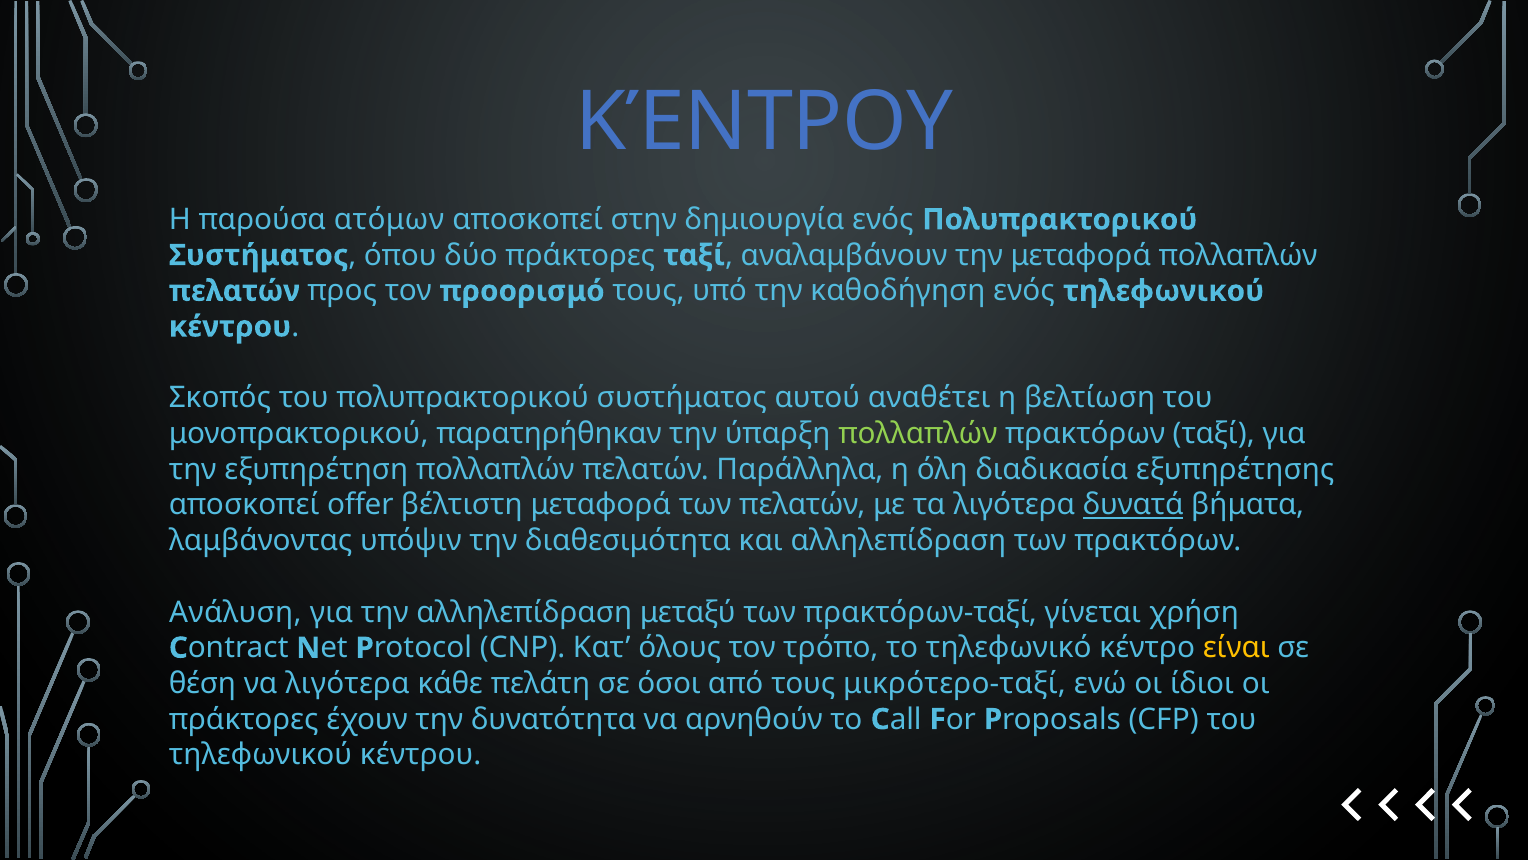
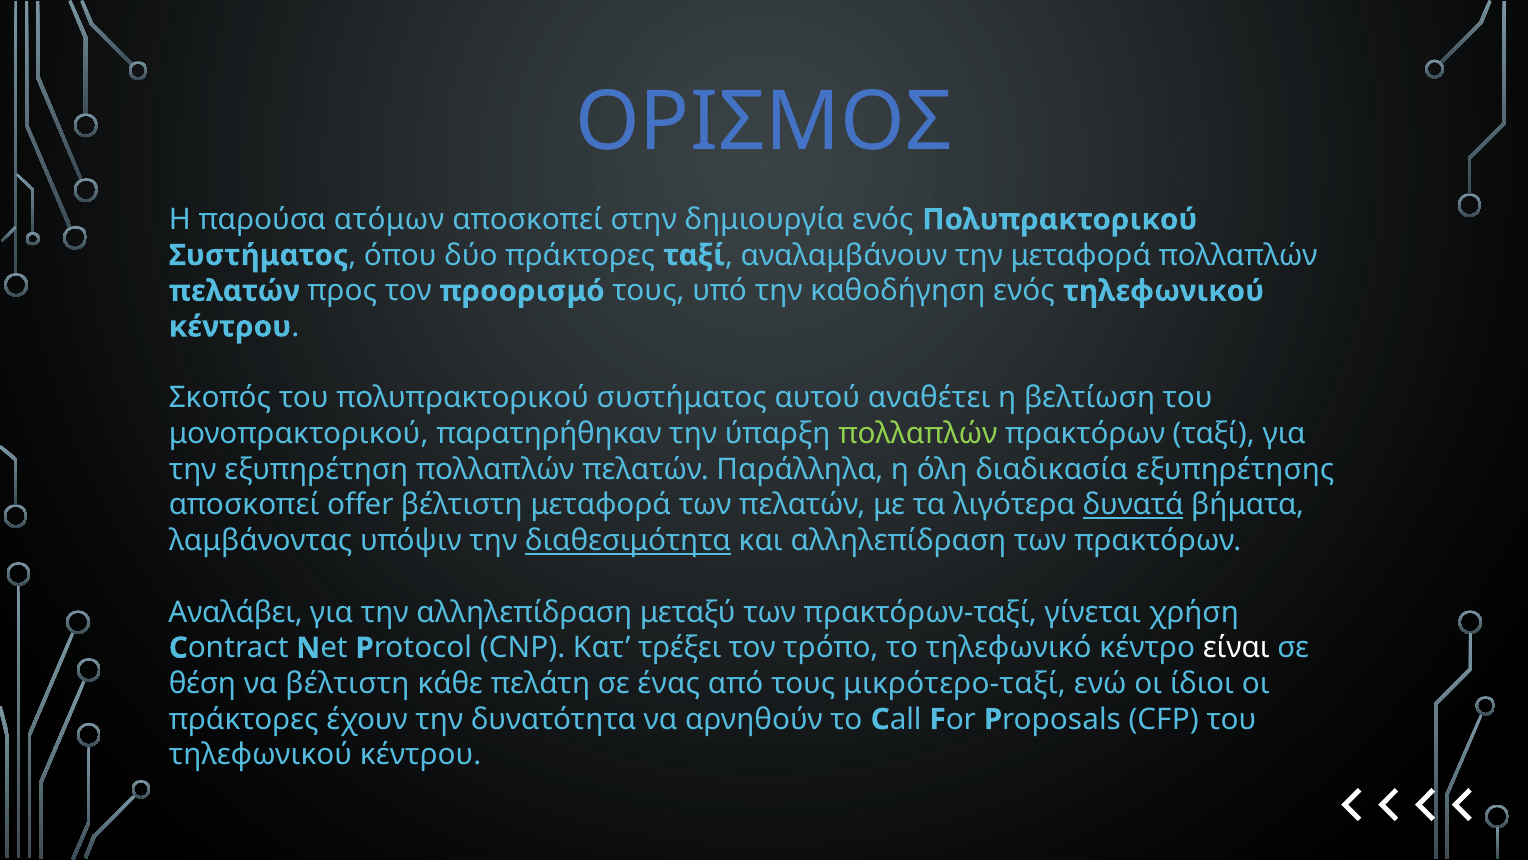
ΚΈΝΤΡΟΥ at (764, 122): ΚΈΝΤΡΟΥ -> ΟΡΙΣΜΟΣ
διαθεσιμότητα underline: none -> present
Ανάλυση: Ανάλυση -> Αναλάβει
όλους: όλους -> τρέξει
είναι colour: yellow -> white
να λιγότερα: λιγότερα -> βέλτιστη
όσοι: όσοι -> ένας
